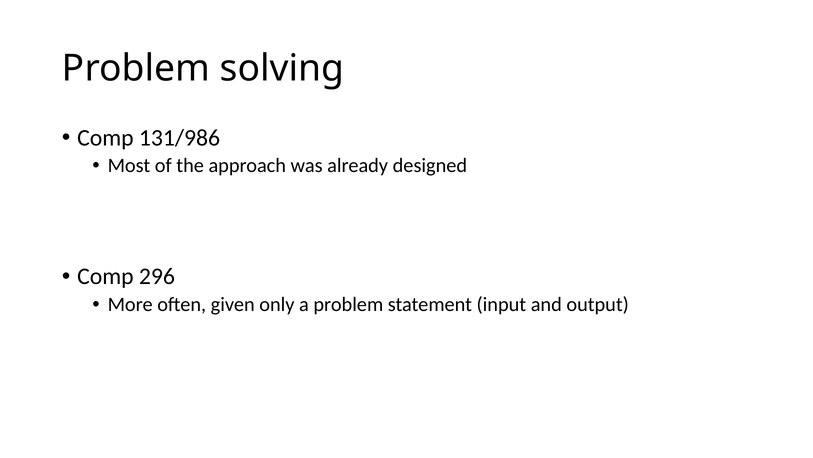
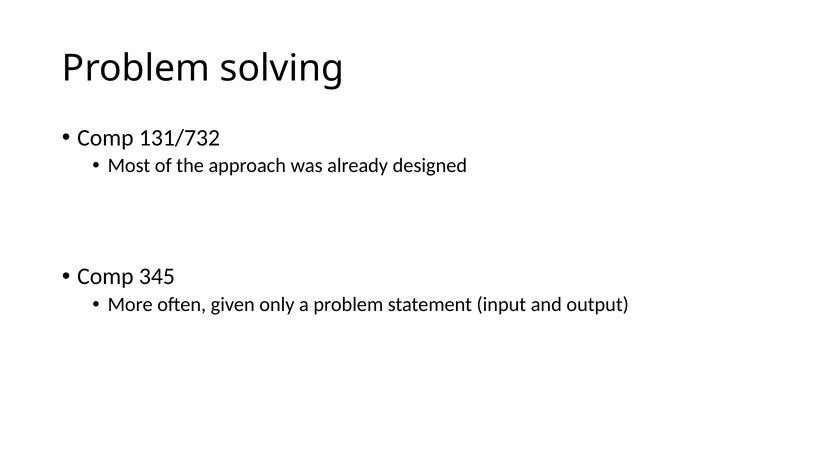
131/986: 131/986 -> 131/732
296: 296 -> 345
